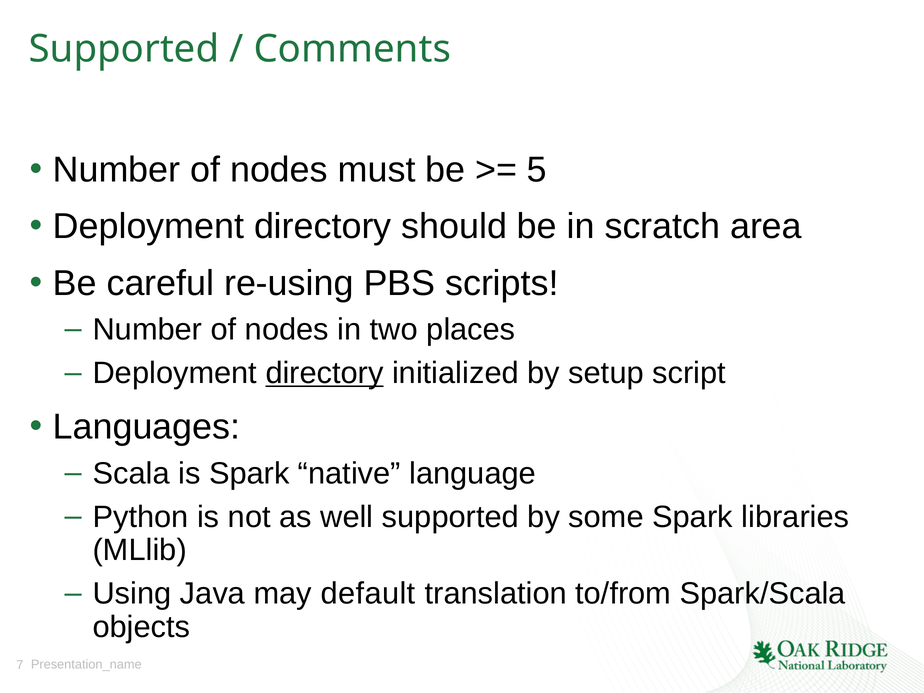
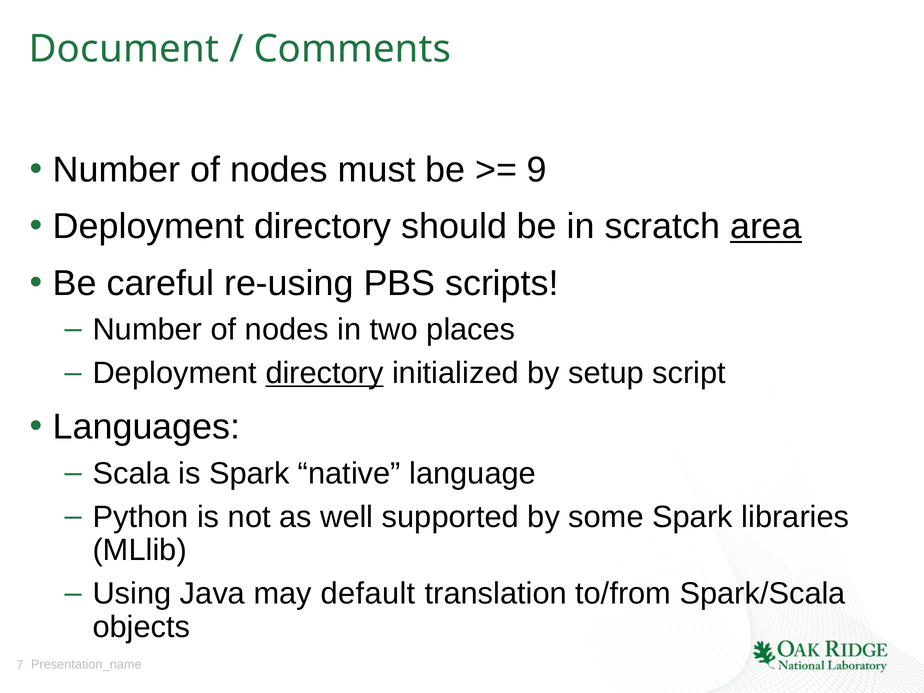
Supported at (124, 49): Supported -> Document
5: 5 -> 9
area underline: none -> present
